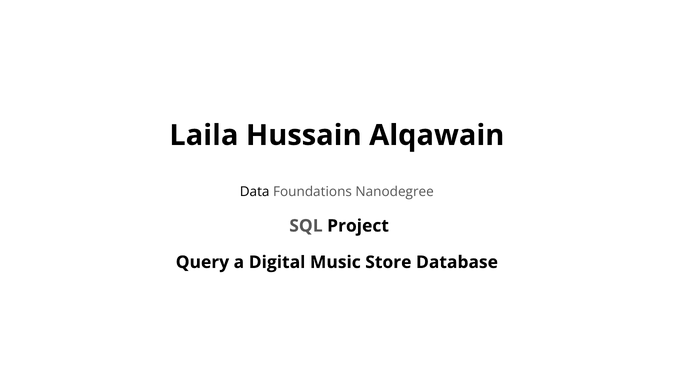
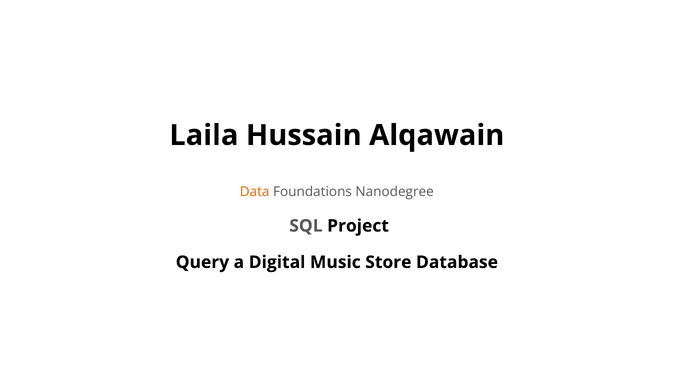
Data colour: black -> orange
